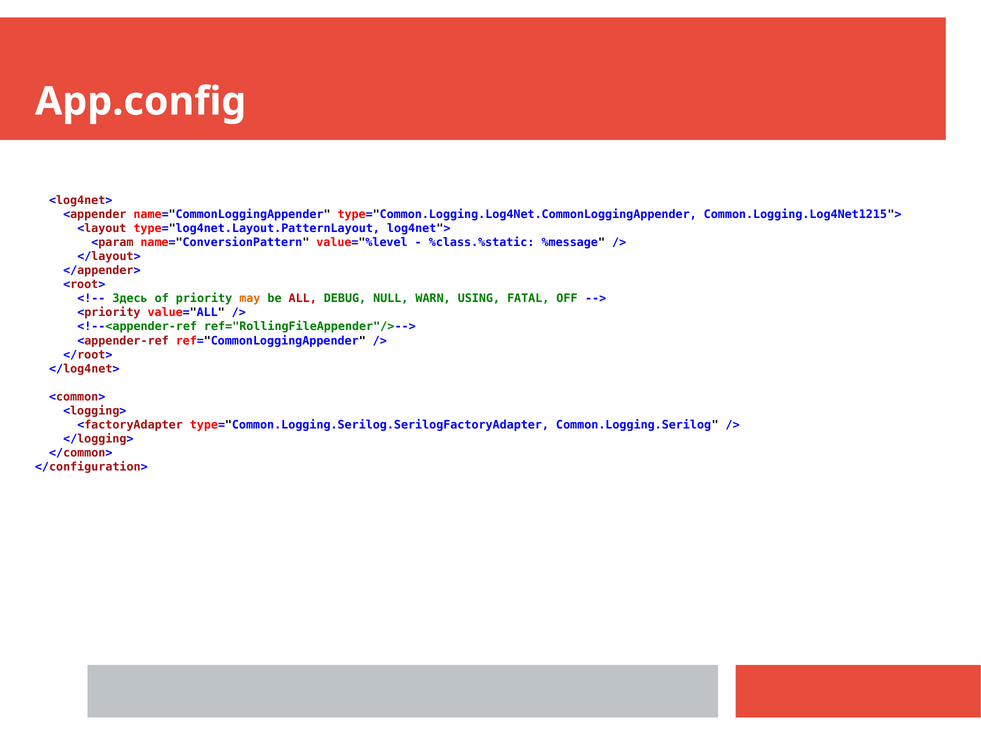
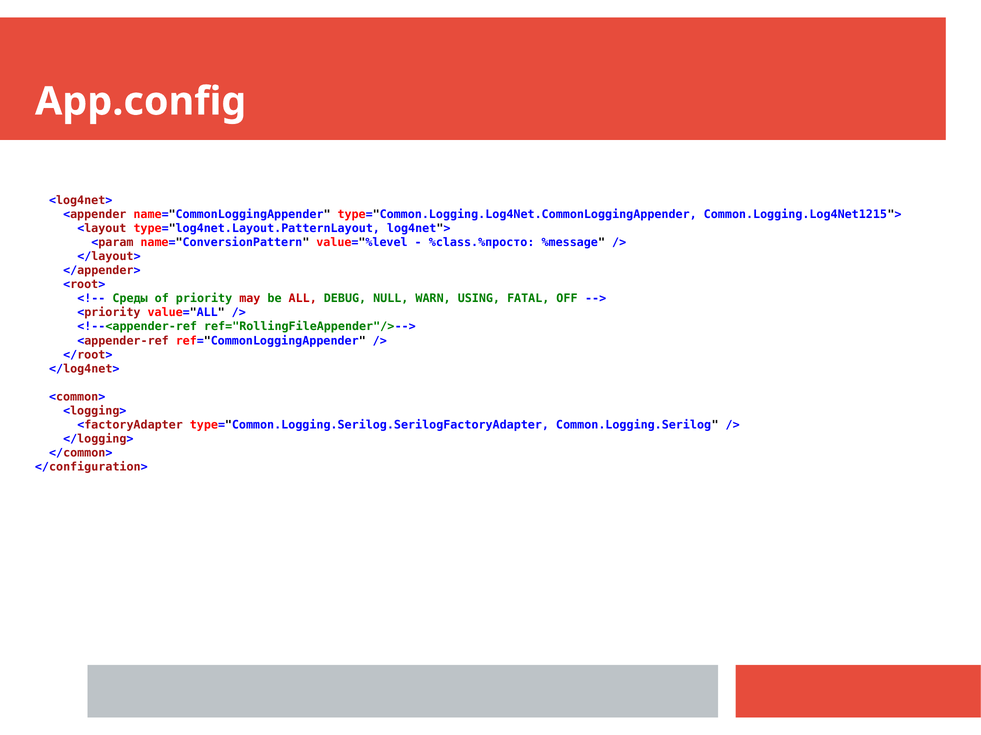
%class.%static: %class.%static -> %class.%просто
Здесь: Здесь -> Среды
may colour: orange -> red
